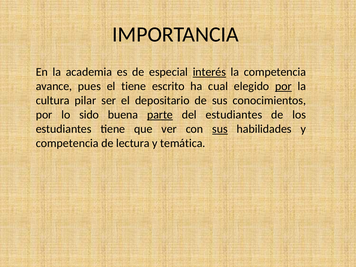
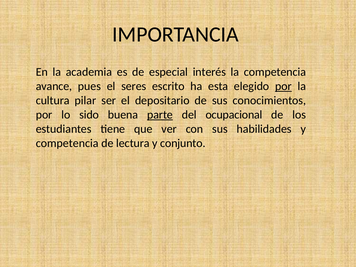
interés underline: present -> none
el tiene: tiene -> seres
cual: cual -> esta
del estudiantes: estudiantes -> ocupacional
sus at (220, 129) underline: present -> none
temática: temática -> conjunto
